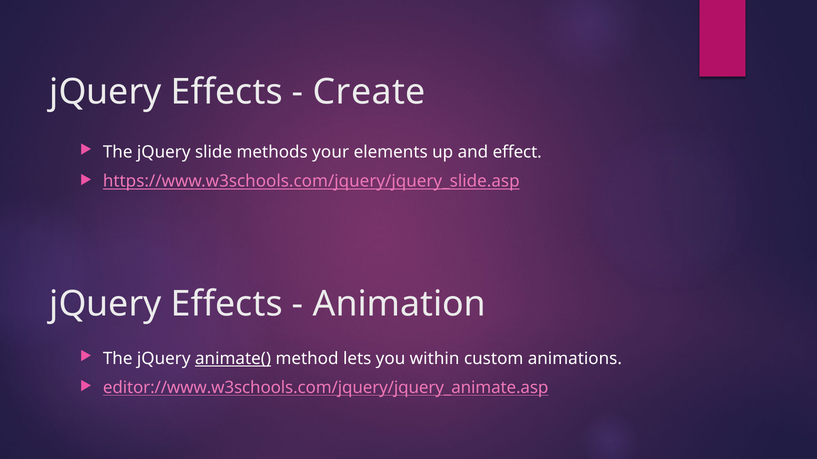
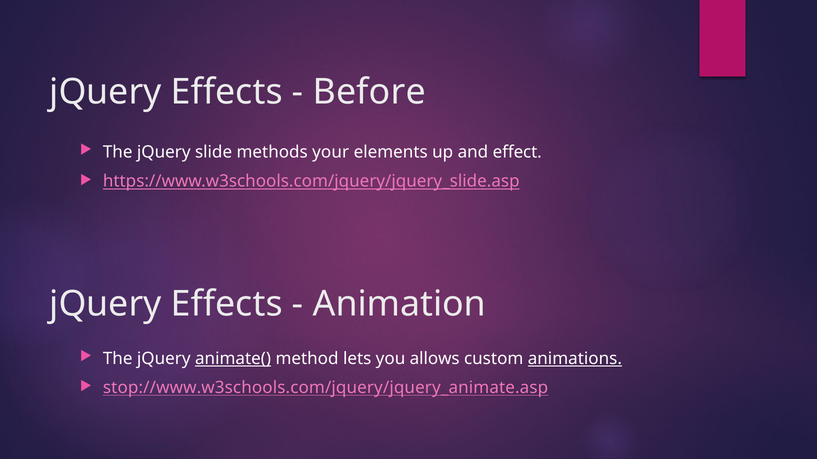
Create: Create -> Before
within: within -> allows
animations underline: none -> present
editor://www.w3schools.com/jquery/jquery_animate.asp: editor://www.w3schools.com/jquery/jquery_animate.asp -> stop://www.w3schools.com/jquery/jquery_animate.asp
